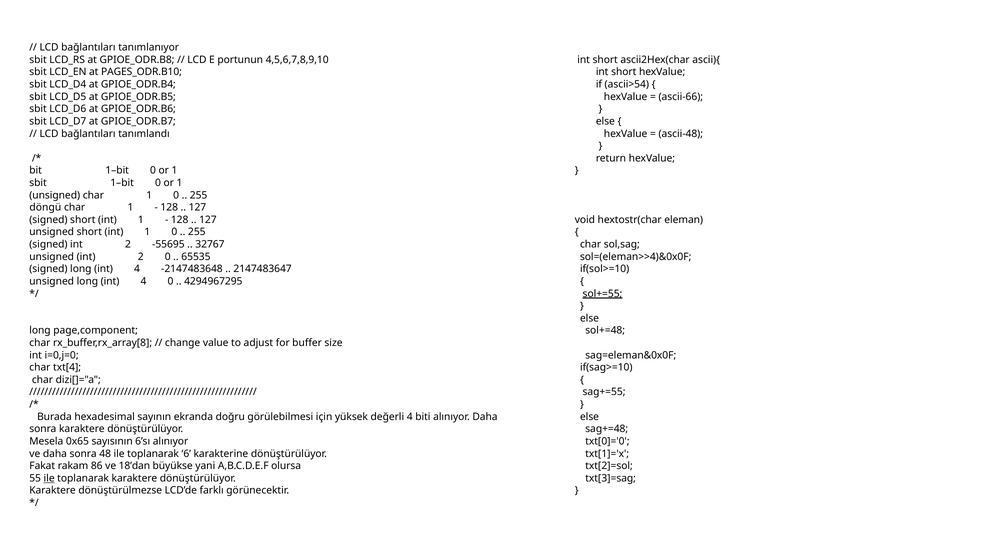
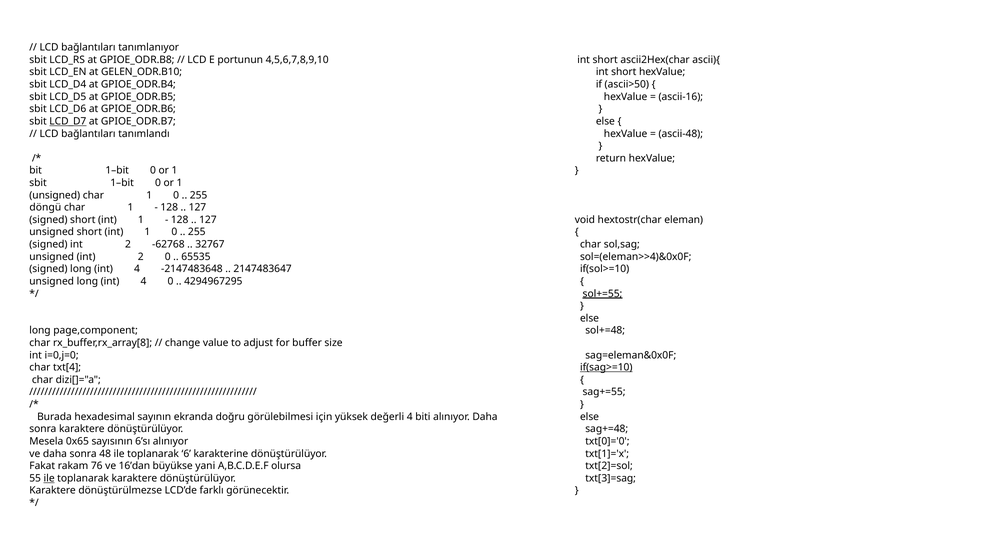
PAGES_ODR.B10: PAGES_ODR.B10 -> GELEN_ODR.B10
ascii>54: ascii>54 -> ascii>50
ascii-66: ascii-66 -> ascii-16
LCD_D7 underline: none -> present
-55695: -55695 -> -62768
if(sag>=10 underline: none -> present
86: 86 -> 76
18’dan: 18’dan -> 16’dan
